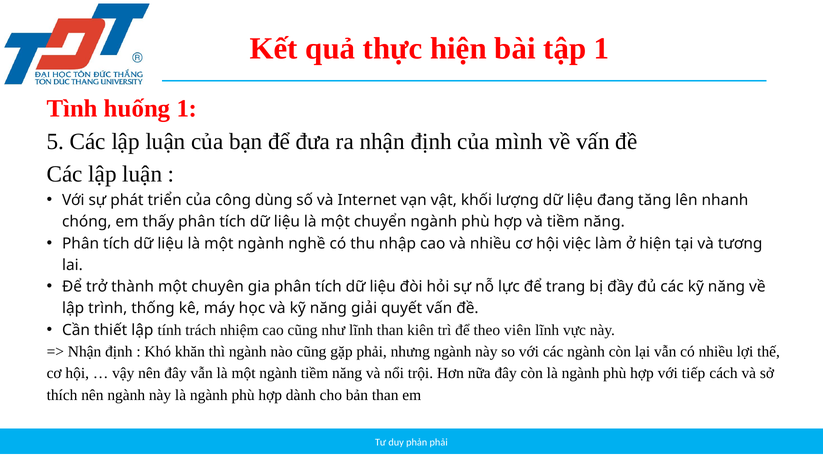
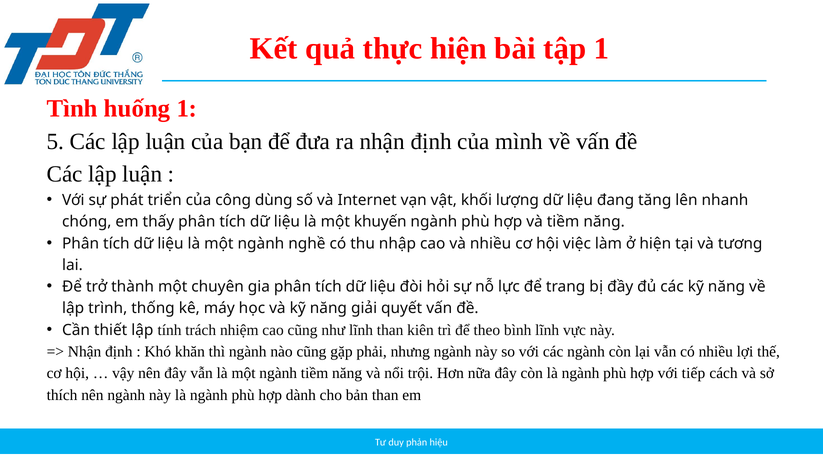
chuyển: chuyển -> khuyến
viên: viên -> bình
phản phải: phải -> hiệu
